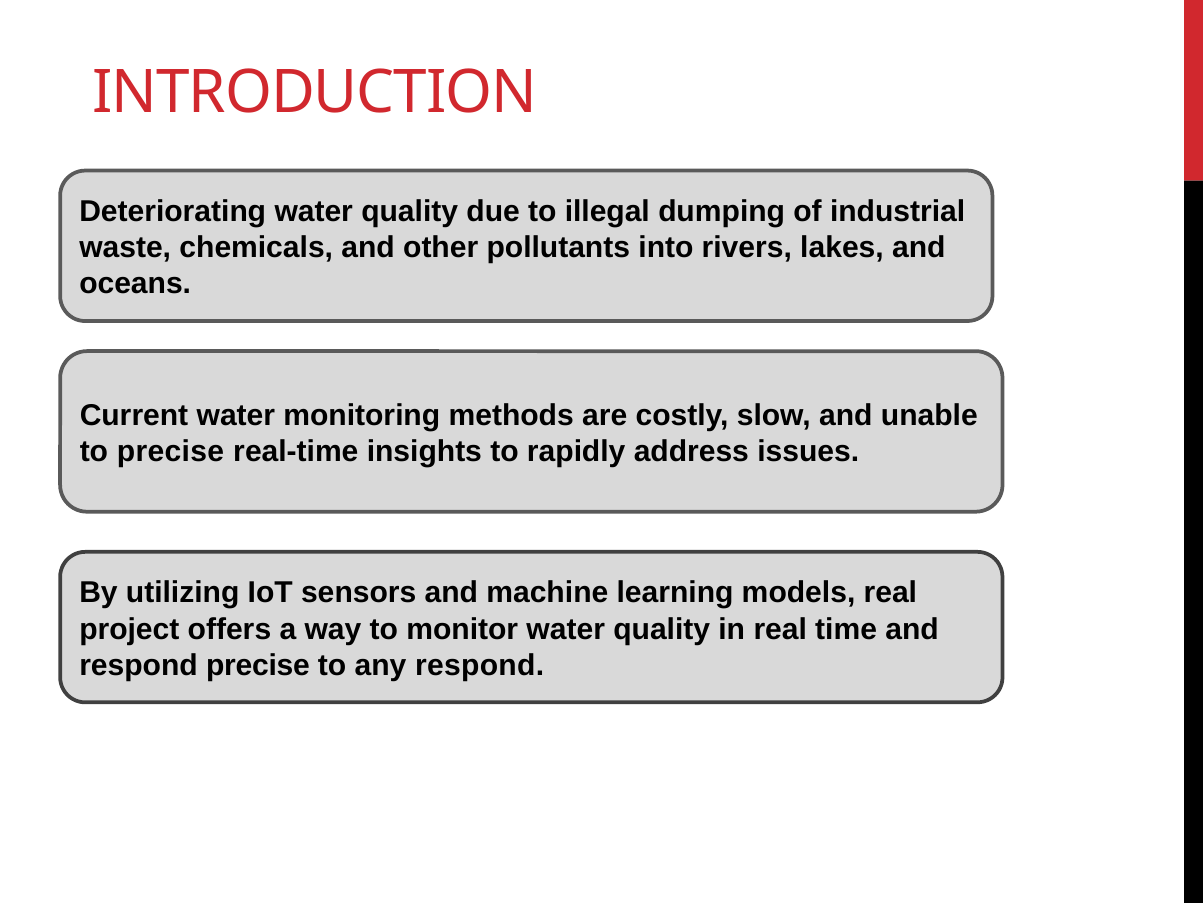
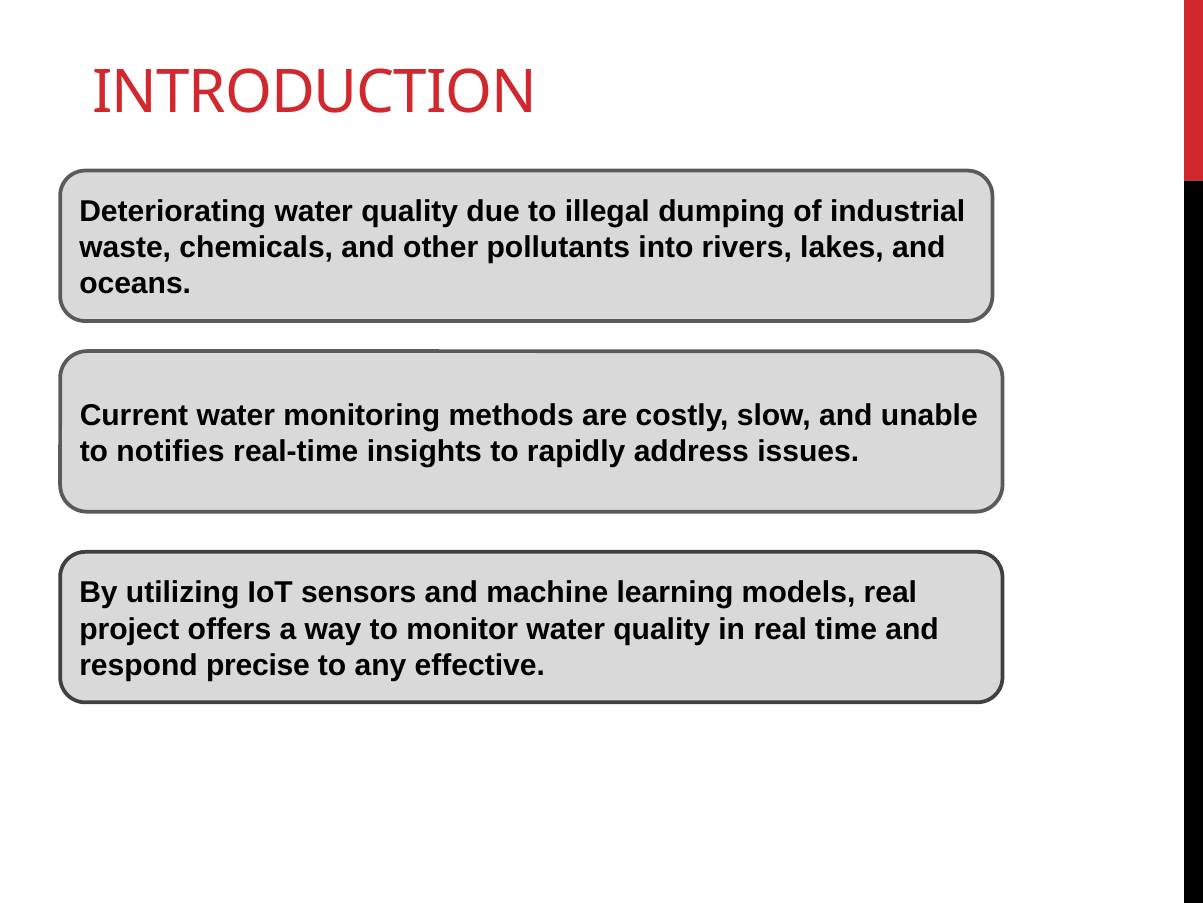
to precise: precise -> notifies
any respond: respond -> effective
